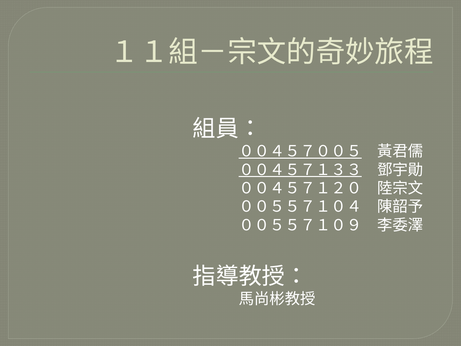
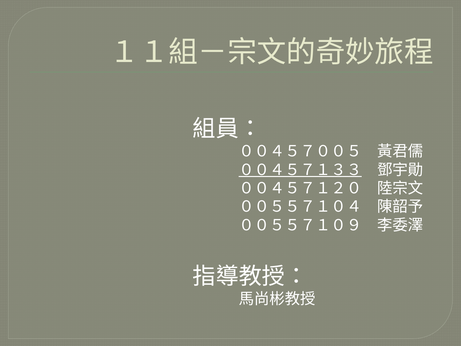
００４５７００５ underline: present -> none
